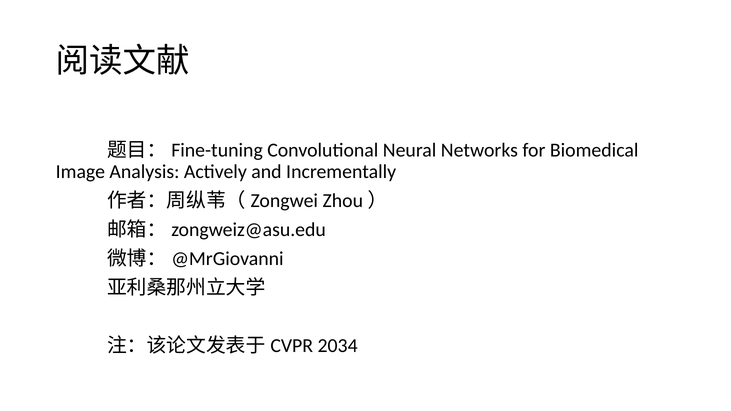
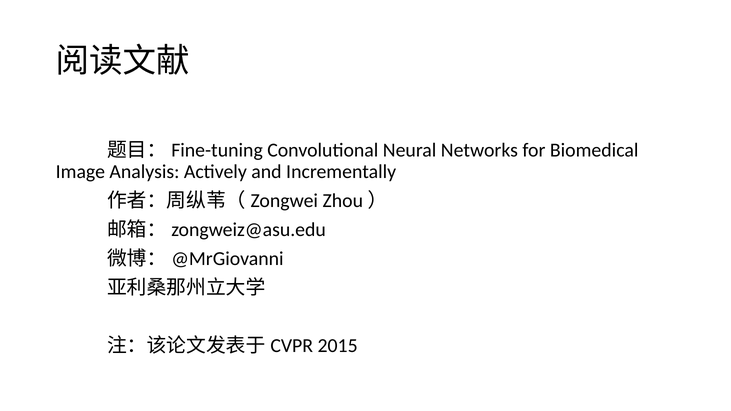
2034: 2034 -> 2015
